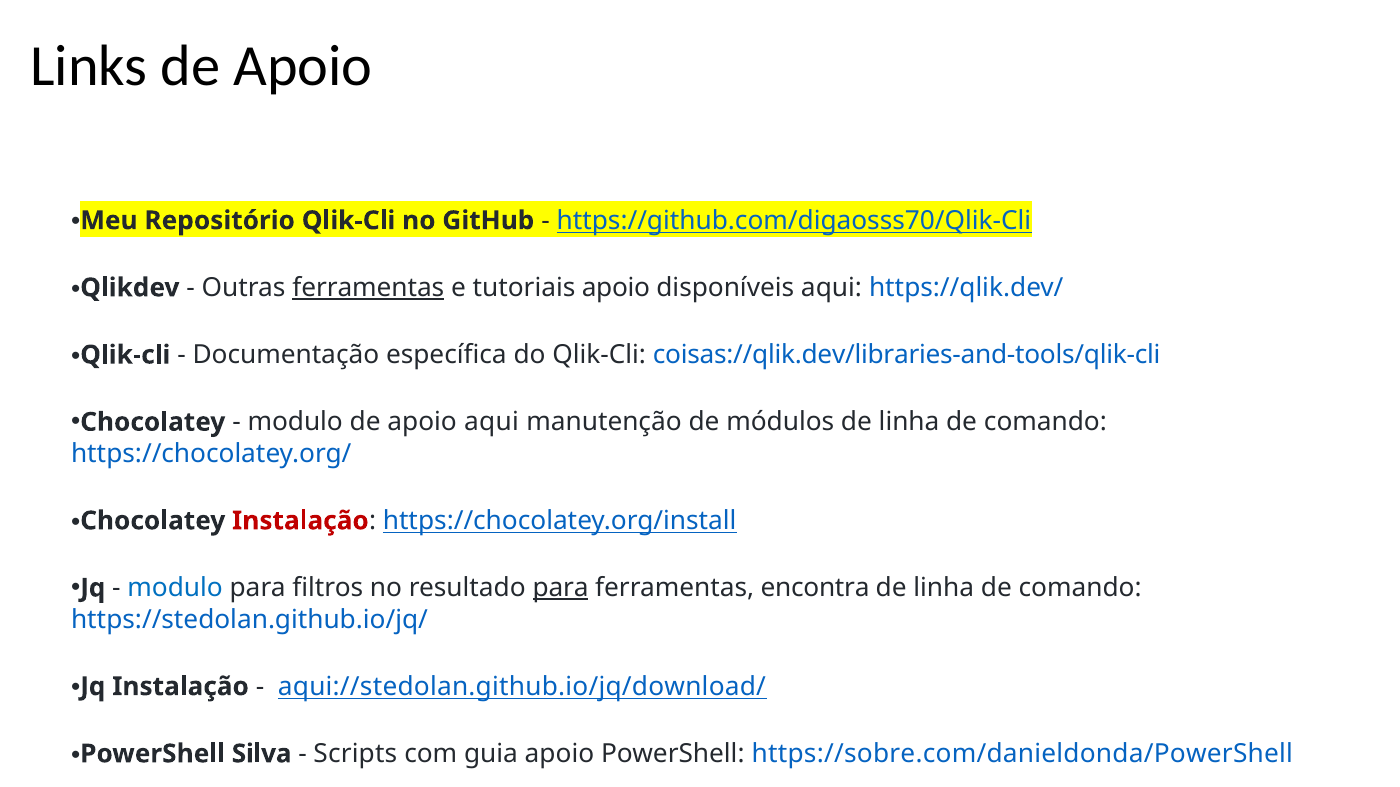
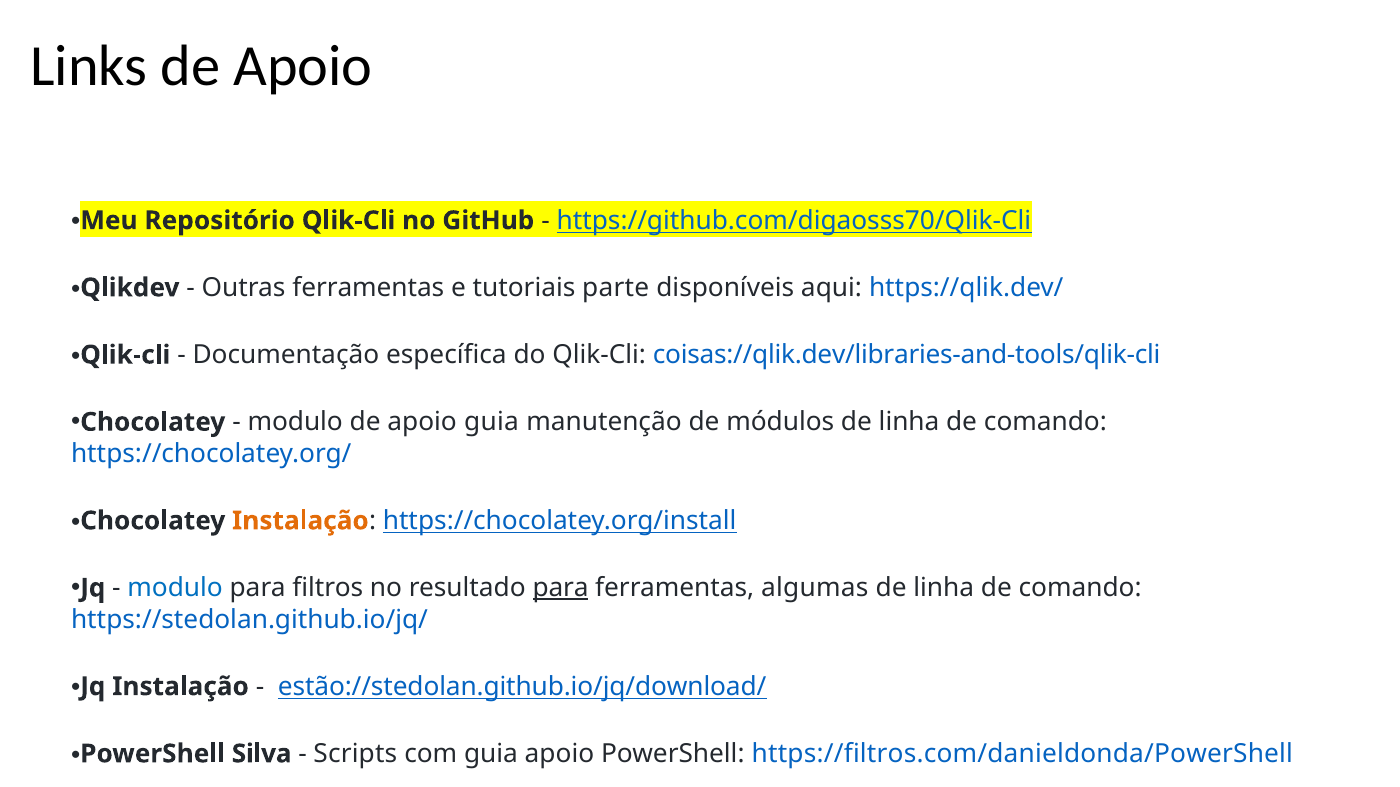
ferramentas at (368, 288) underline: present -> none
tutoriais apoio: apoio -> parte
apoio aqui: aqui -> guia
Instalação at (300, 521) colour: red -> orange
encontra: encontra -> algumas
aqui://stedolan.github.io/jq/download/: aqui://stedolan.github.io/jq/download/ -> estão://stedolan.github.io/jq/download/
https://sobre.com/danieldonda/PowerShell: https://sobre.com/danieldonda/PowerShell -> https://filtros.com/danieldonda/PowerShell
